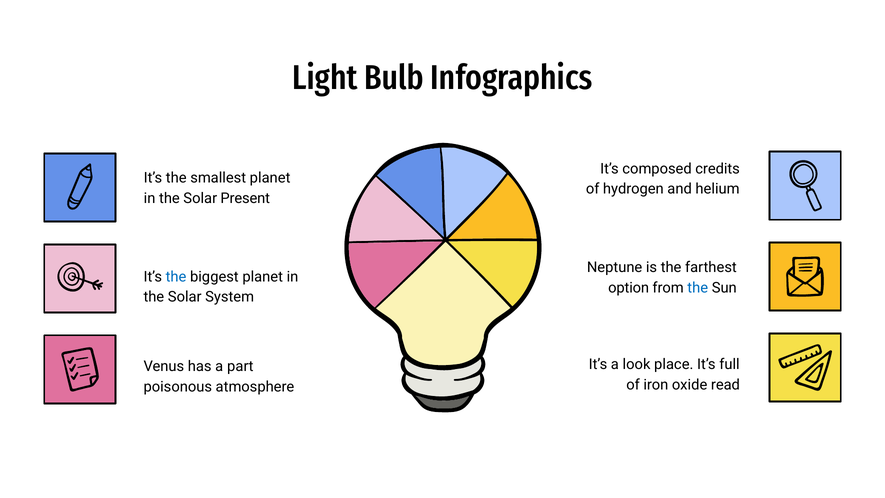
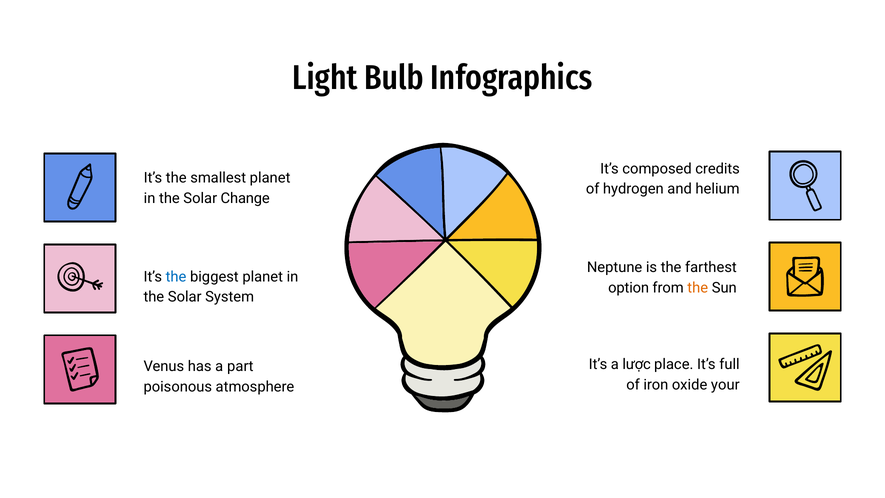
Present: Present -> Change
the at (698, 288) colour: blue -> orange
look: look -> lược
read: read -> your
